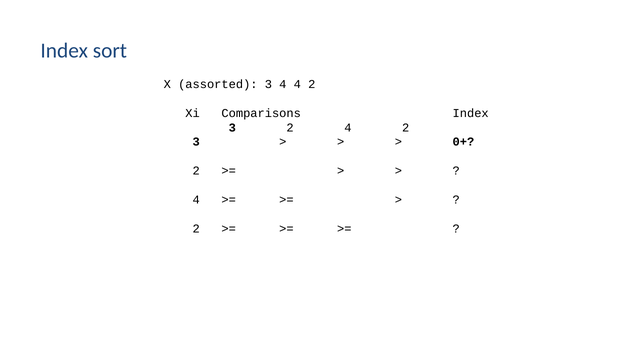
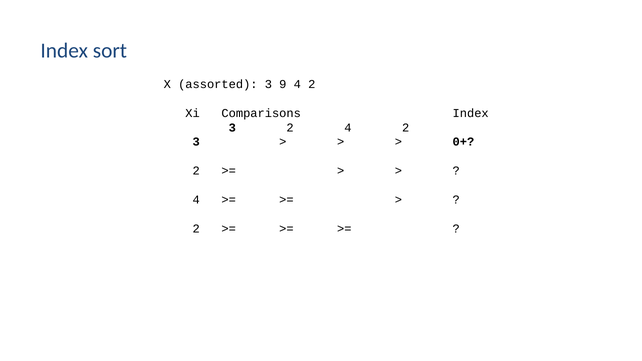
3 4: 4 -> 9
